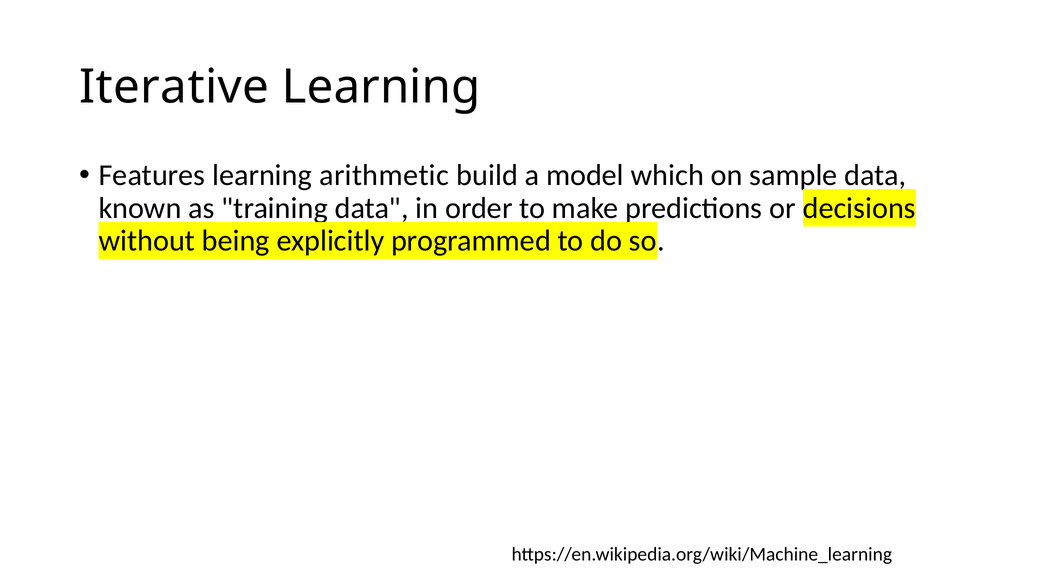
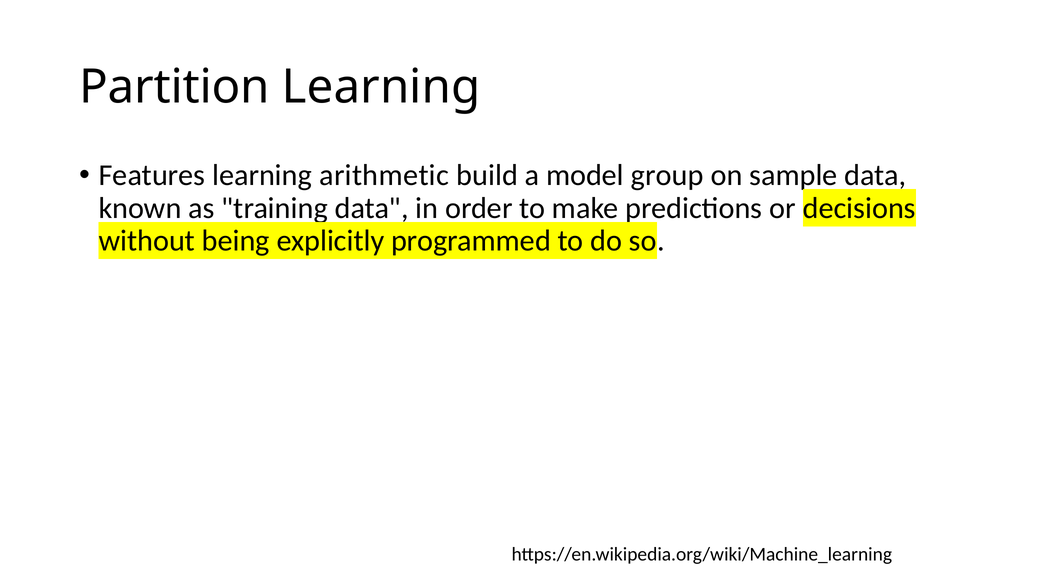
Iterative: Iterative -> Partition
which: which -> group
